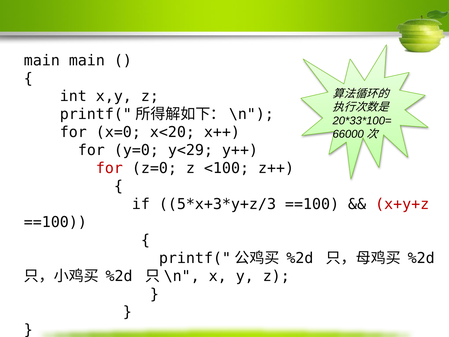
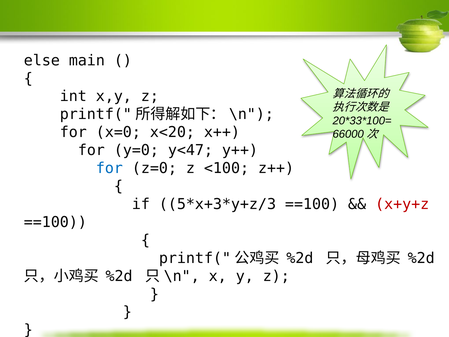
main at (42, 60): main -> else
y<29: y<29 -> y<47
for at (109, 168) colour: red -> blue
